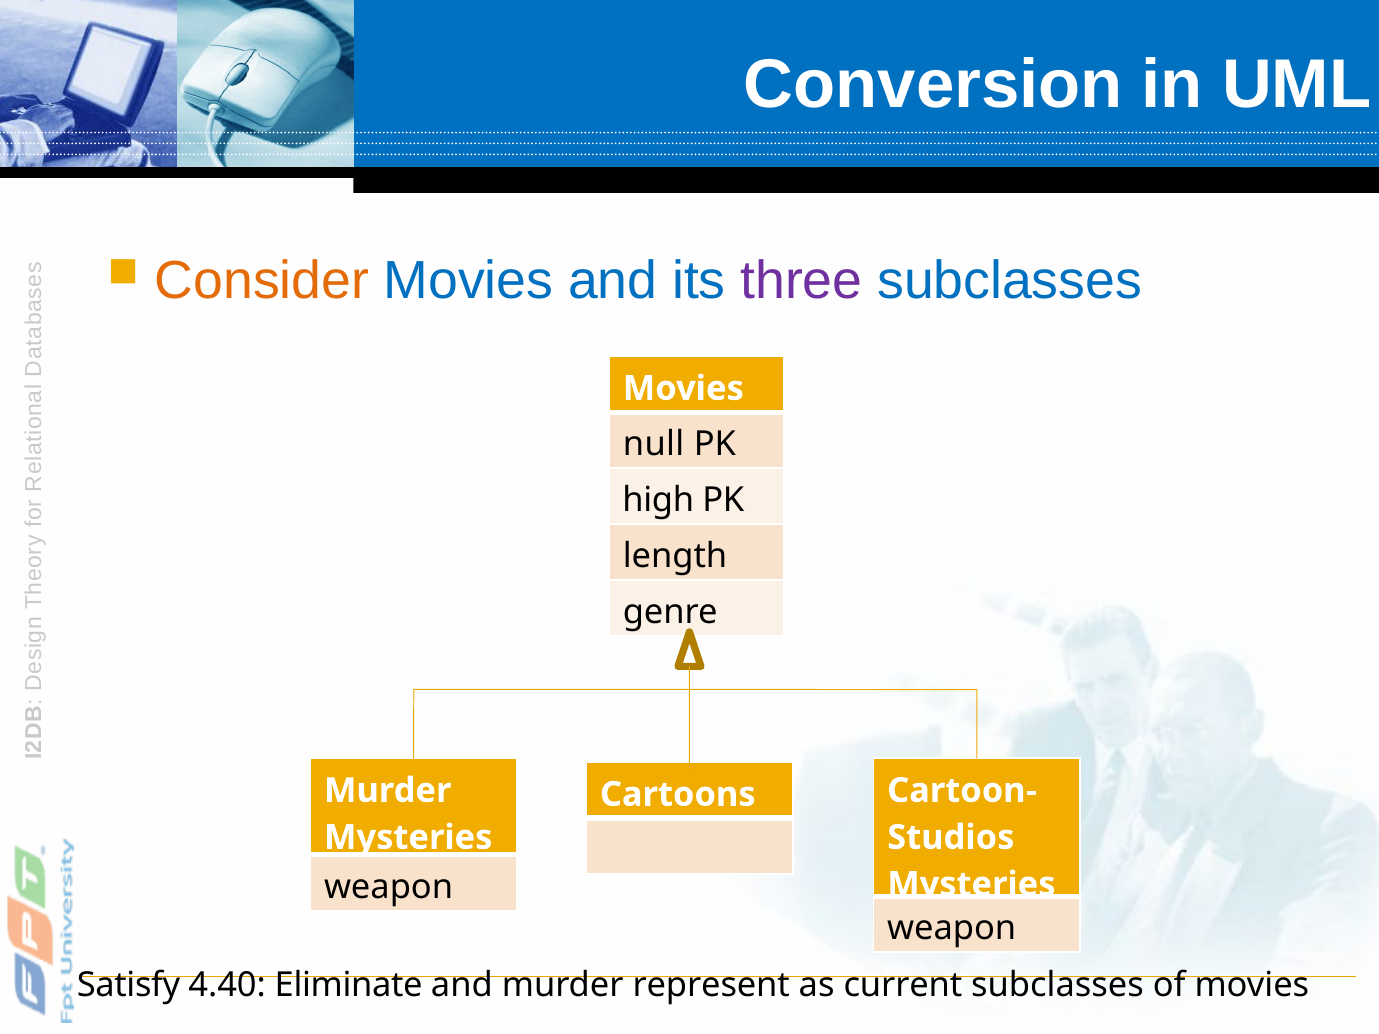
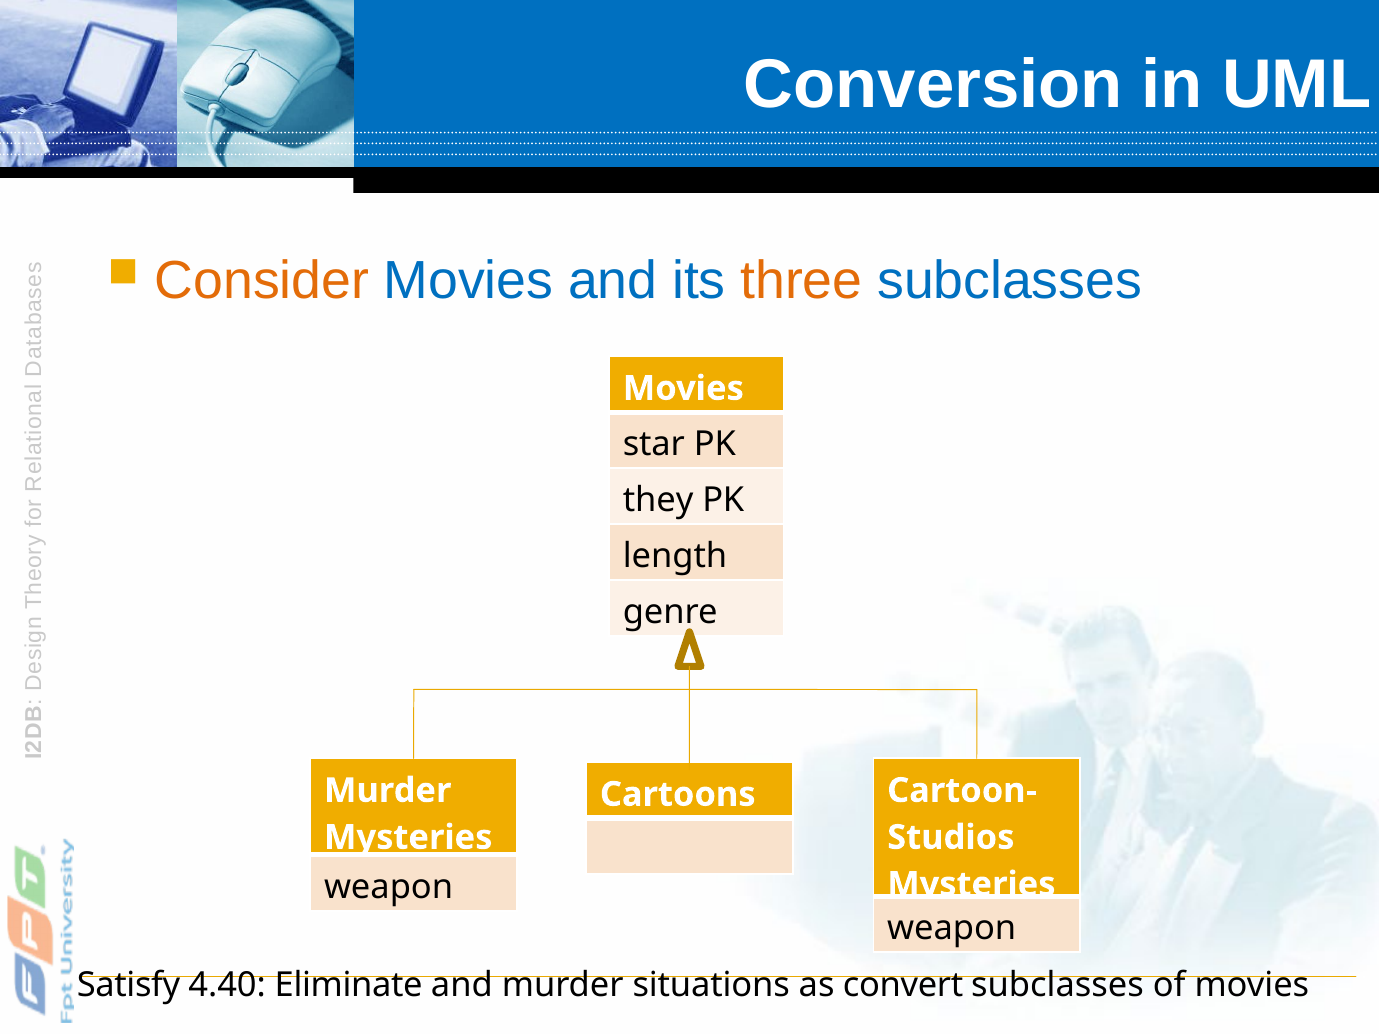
three colour: purple -> orange
null: null -> star
high: high -> they
represent: represent -> situations
current: current -> convert
